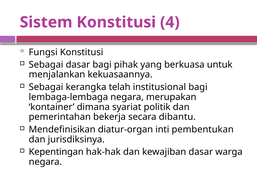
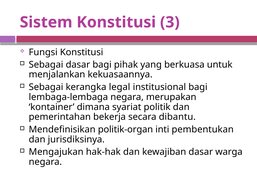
4: 4 -> 3
telah: telah -> legal
diatur-organ: diatur-organ -> politik-organ
Kepentingan: Kepentingan -> Mengajukan
